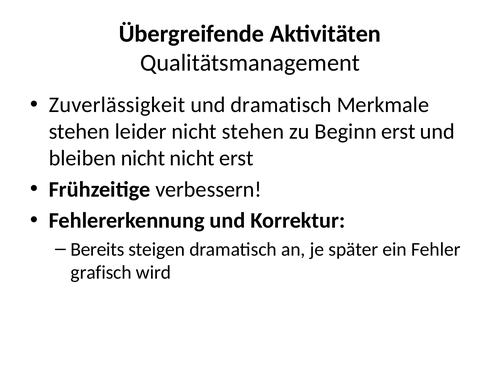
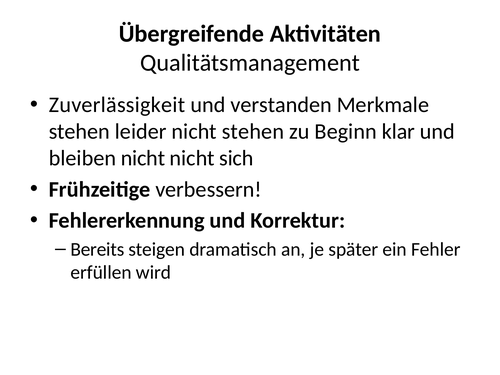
und dramatisch: dramatisch -> verstanden
Beginn erst: erst -> klar
nicht erst: erst -> sich
grafisch: grafisch -> erfüllen
